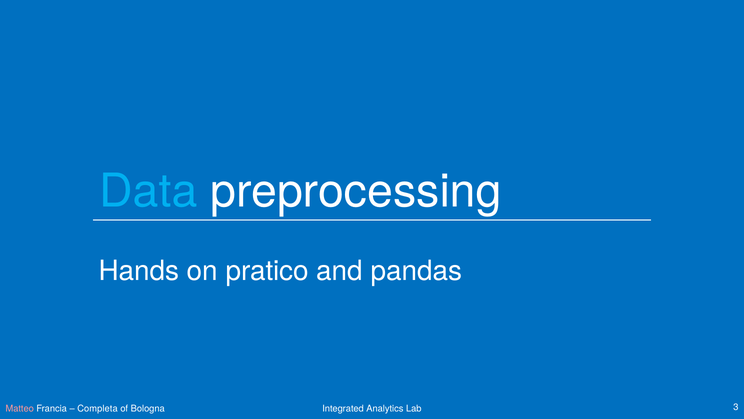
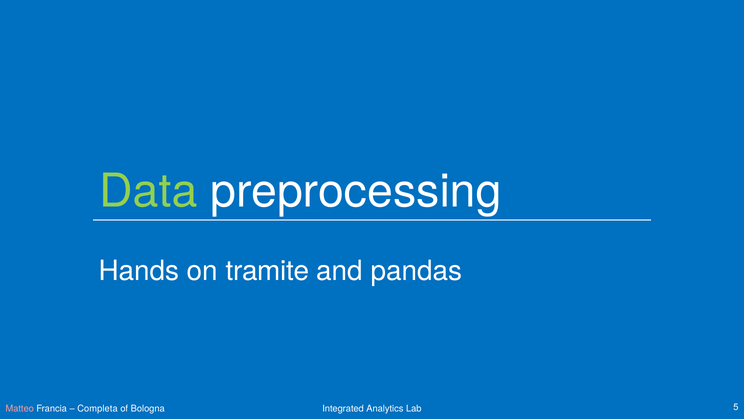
Data colour: light blue -> light green
pratico: pratico -> tramite
3: 3 -> 5
